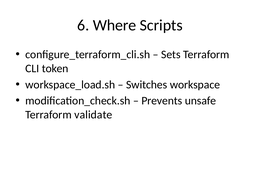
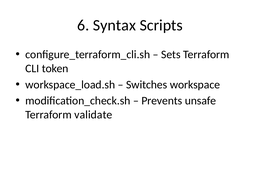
Where: Where -> Syntax
